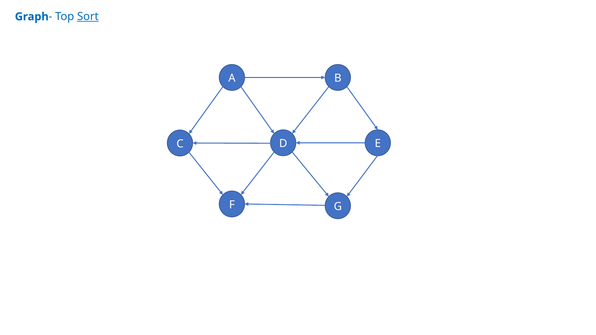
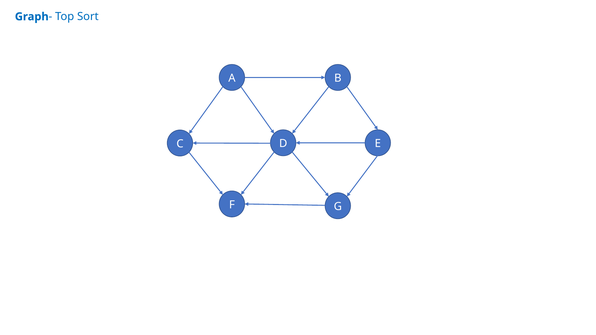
Sort underline: present -> none
